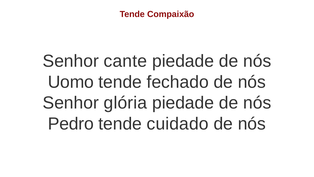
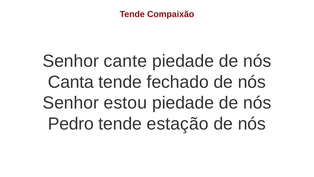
Uomo: Uomo -> Canta
glória: glória -> estou
cuidado: cuidado -> estação
